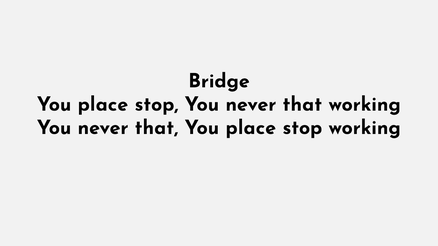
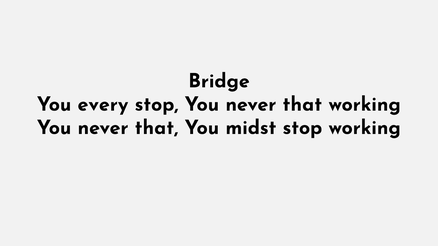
place at (103, 104): place -> every
place at (251, 128): place -> midst
